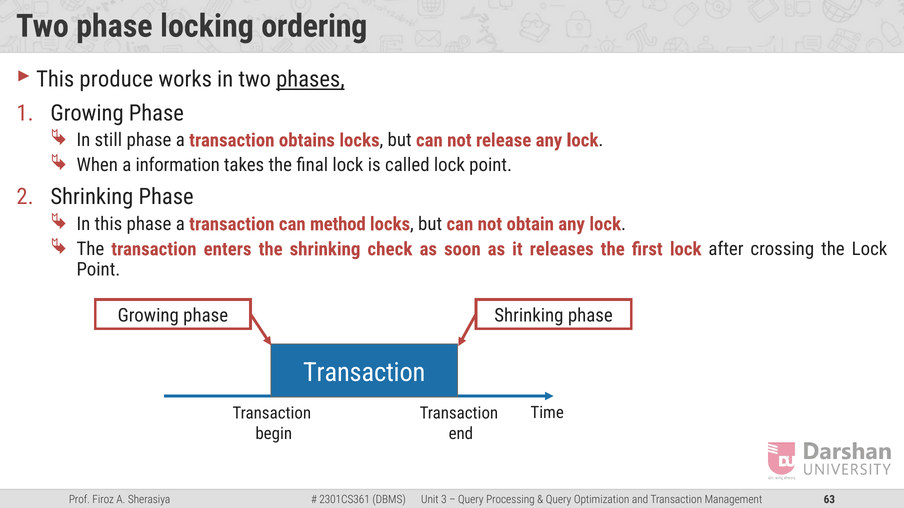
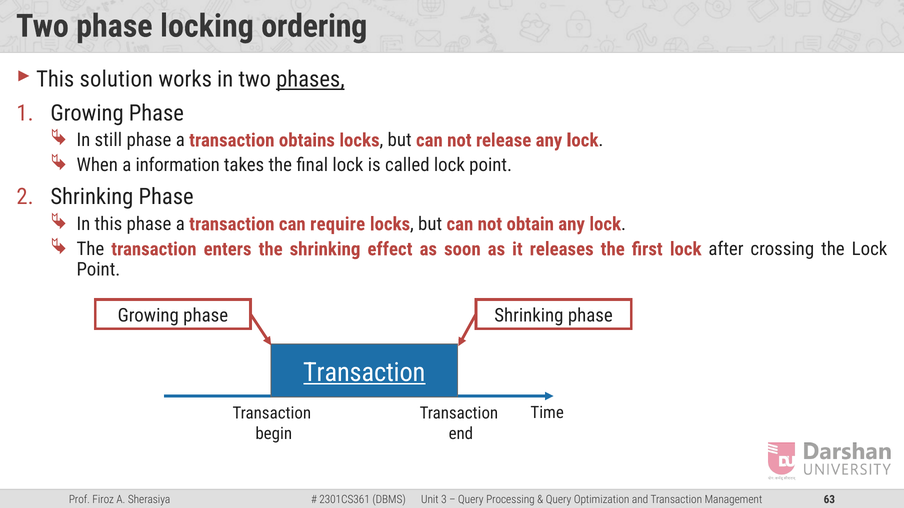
produce: produce -> solution
method: method -> require
check: check -> effect
Transaction at (364, 373) underline: none -> present
